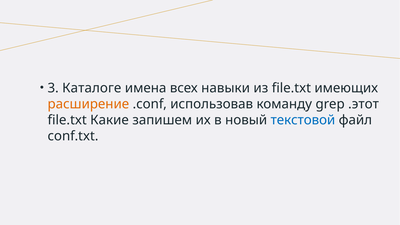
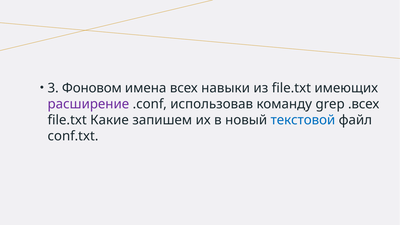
Каталоге: Каталоге -> Фоновом
расширение colour: orange -> purple
.этот: .этот -> .всех
